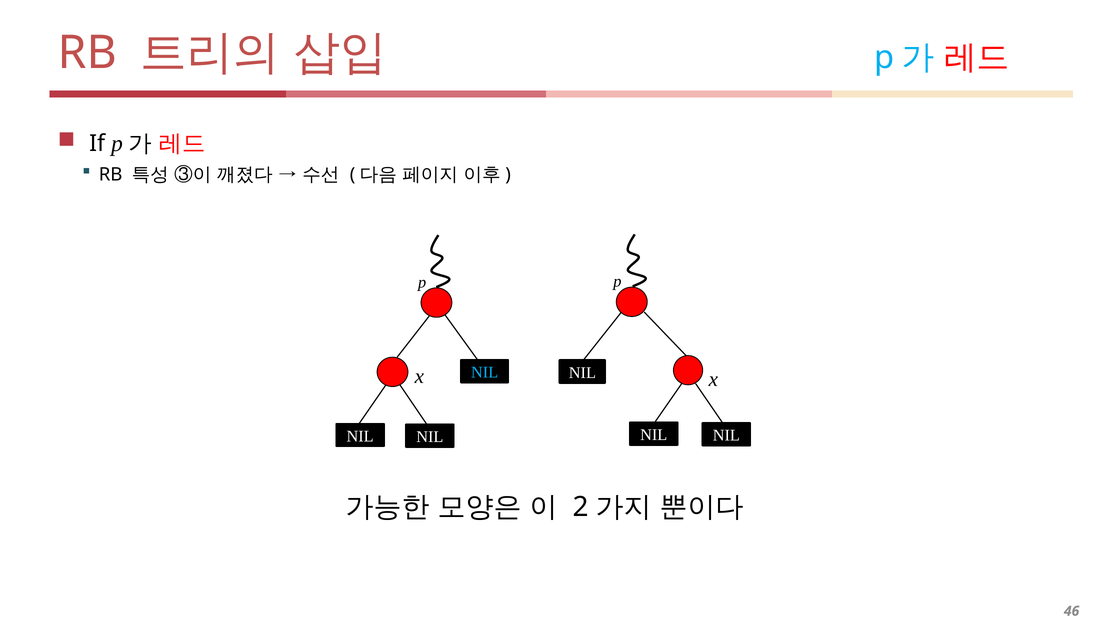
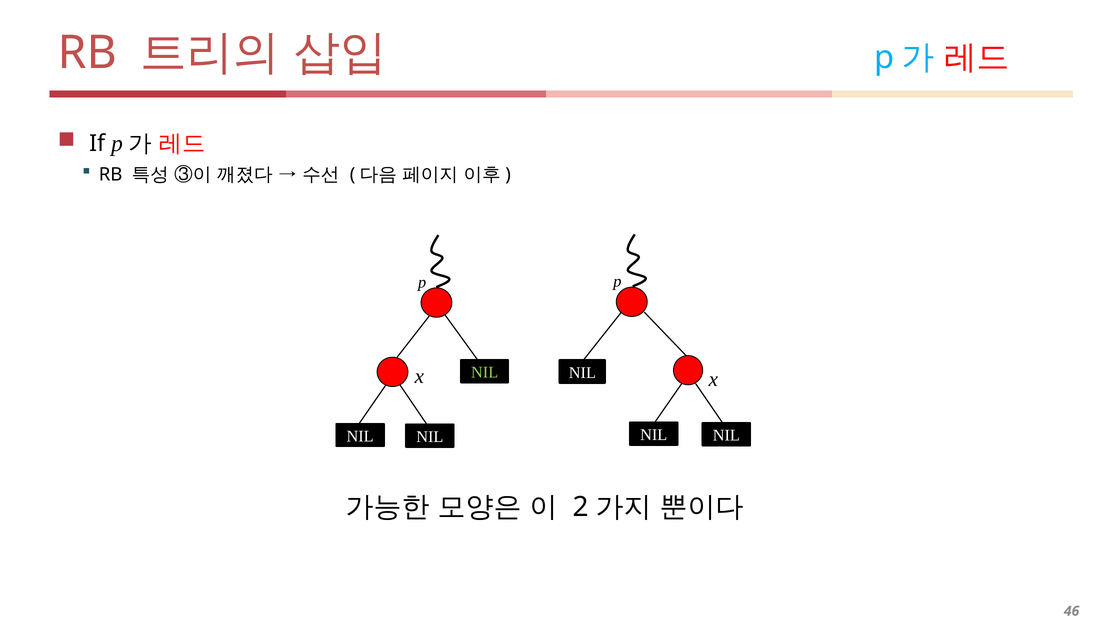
NIL at (485, 372) colour: light blue -> light green
